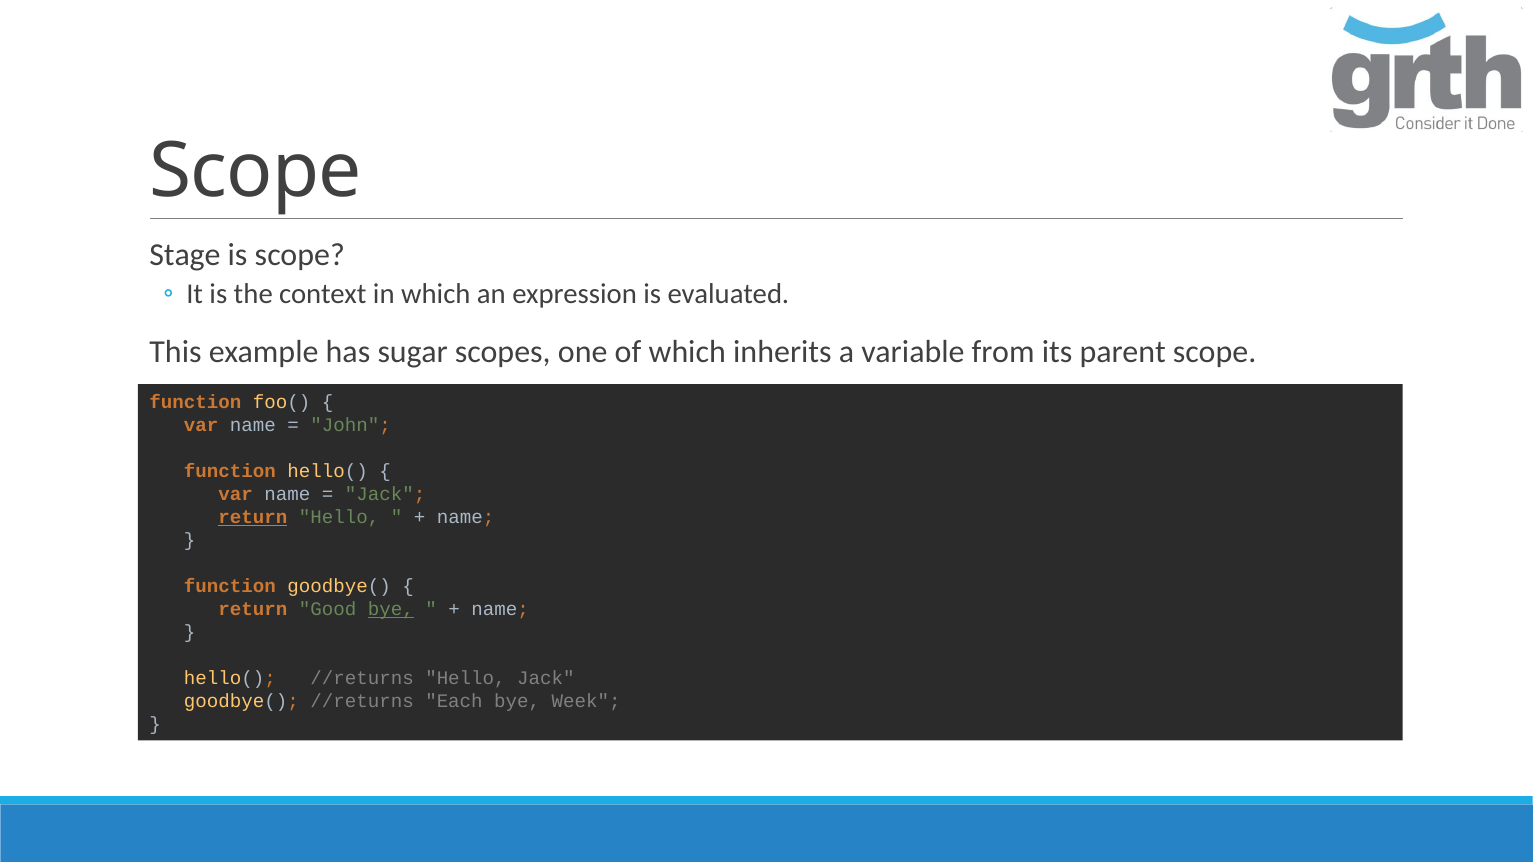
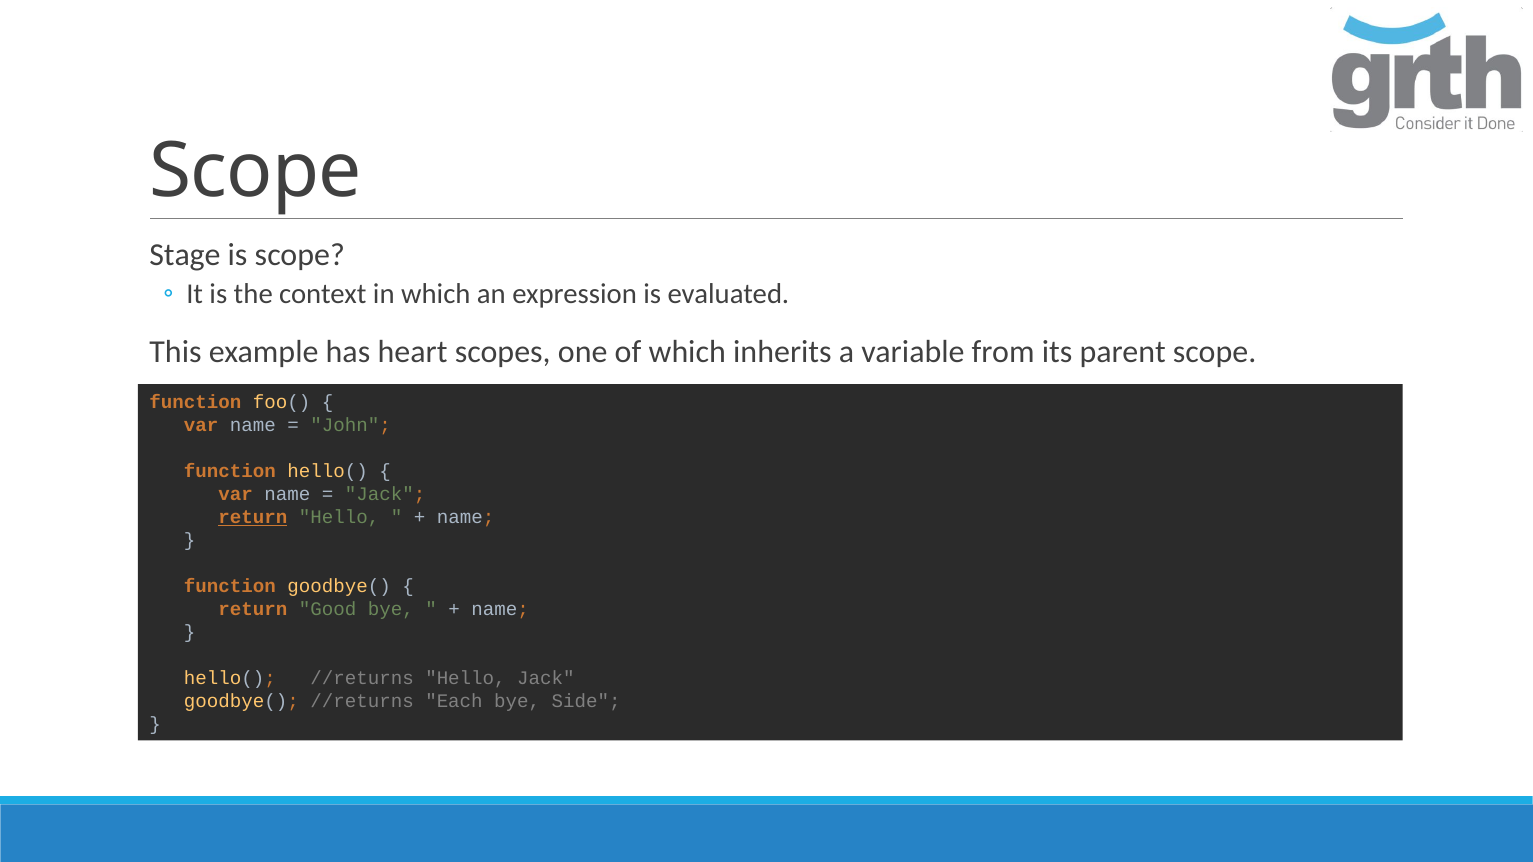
sugar: sugar -> heart
bye at (391, 610) underline: present -> none
Week: Week -> Side
